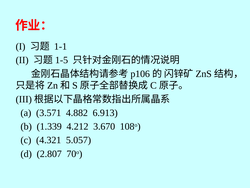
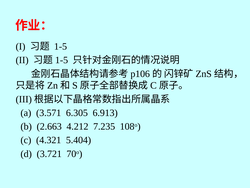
1-1 at (61, 46): 1-1 -> 1-5
4.882: 4.882 -> 6.305
1.339: 1.339 -> 2.663
3.670: 3.670 -> 7.235
5.057: 5.057 -> 5.404
2.807: 2.807 -> 3.721
